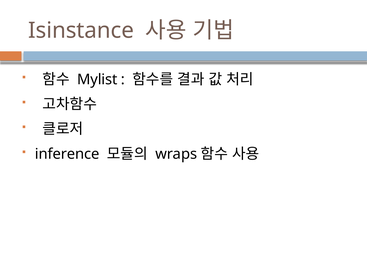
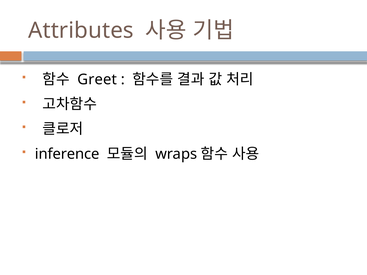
Isinstance: Isinstance -> Attributes
Mylist: Mylist -> Greet
